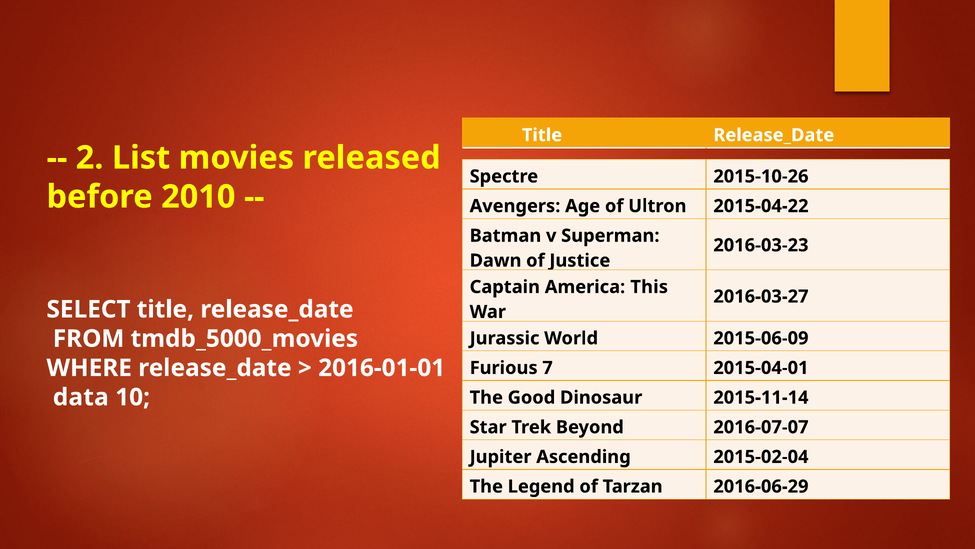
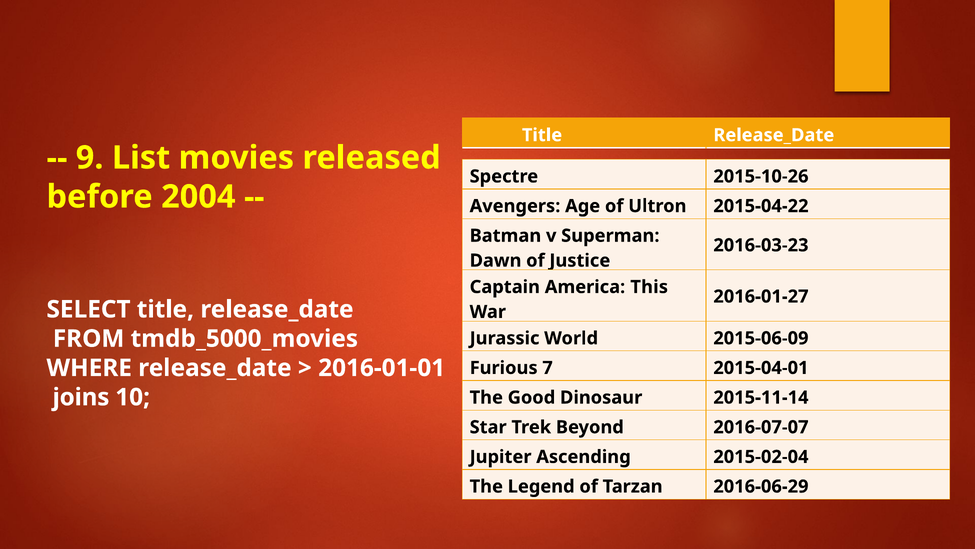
2: 2 -> 9
2010: 2010 -> 2004
2016-03-27: 2016-03-27 -> 2016-01-27
data: data -> joins
